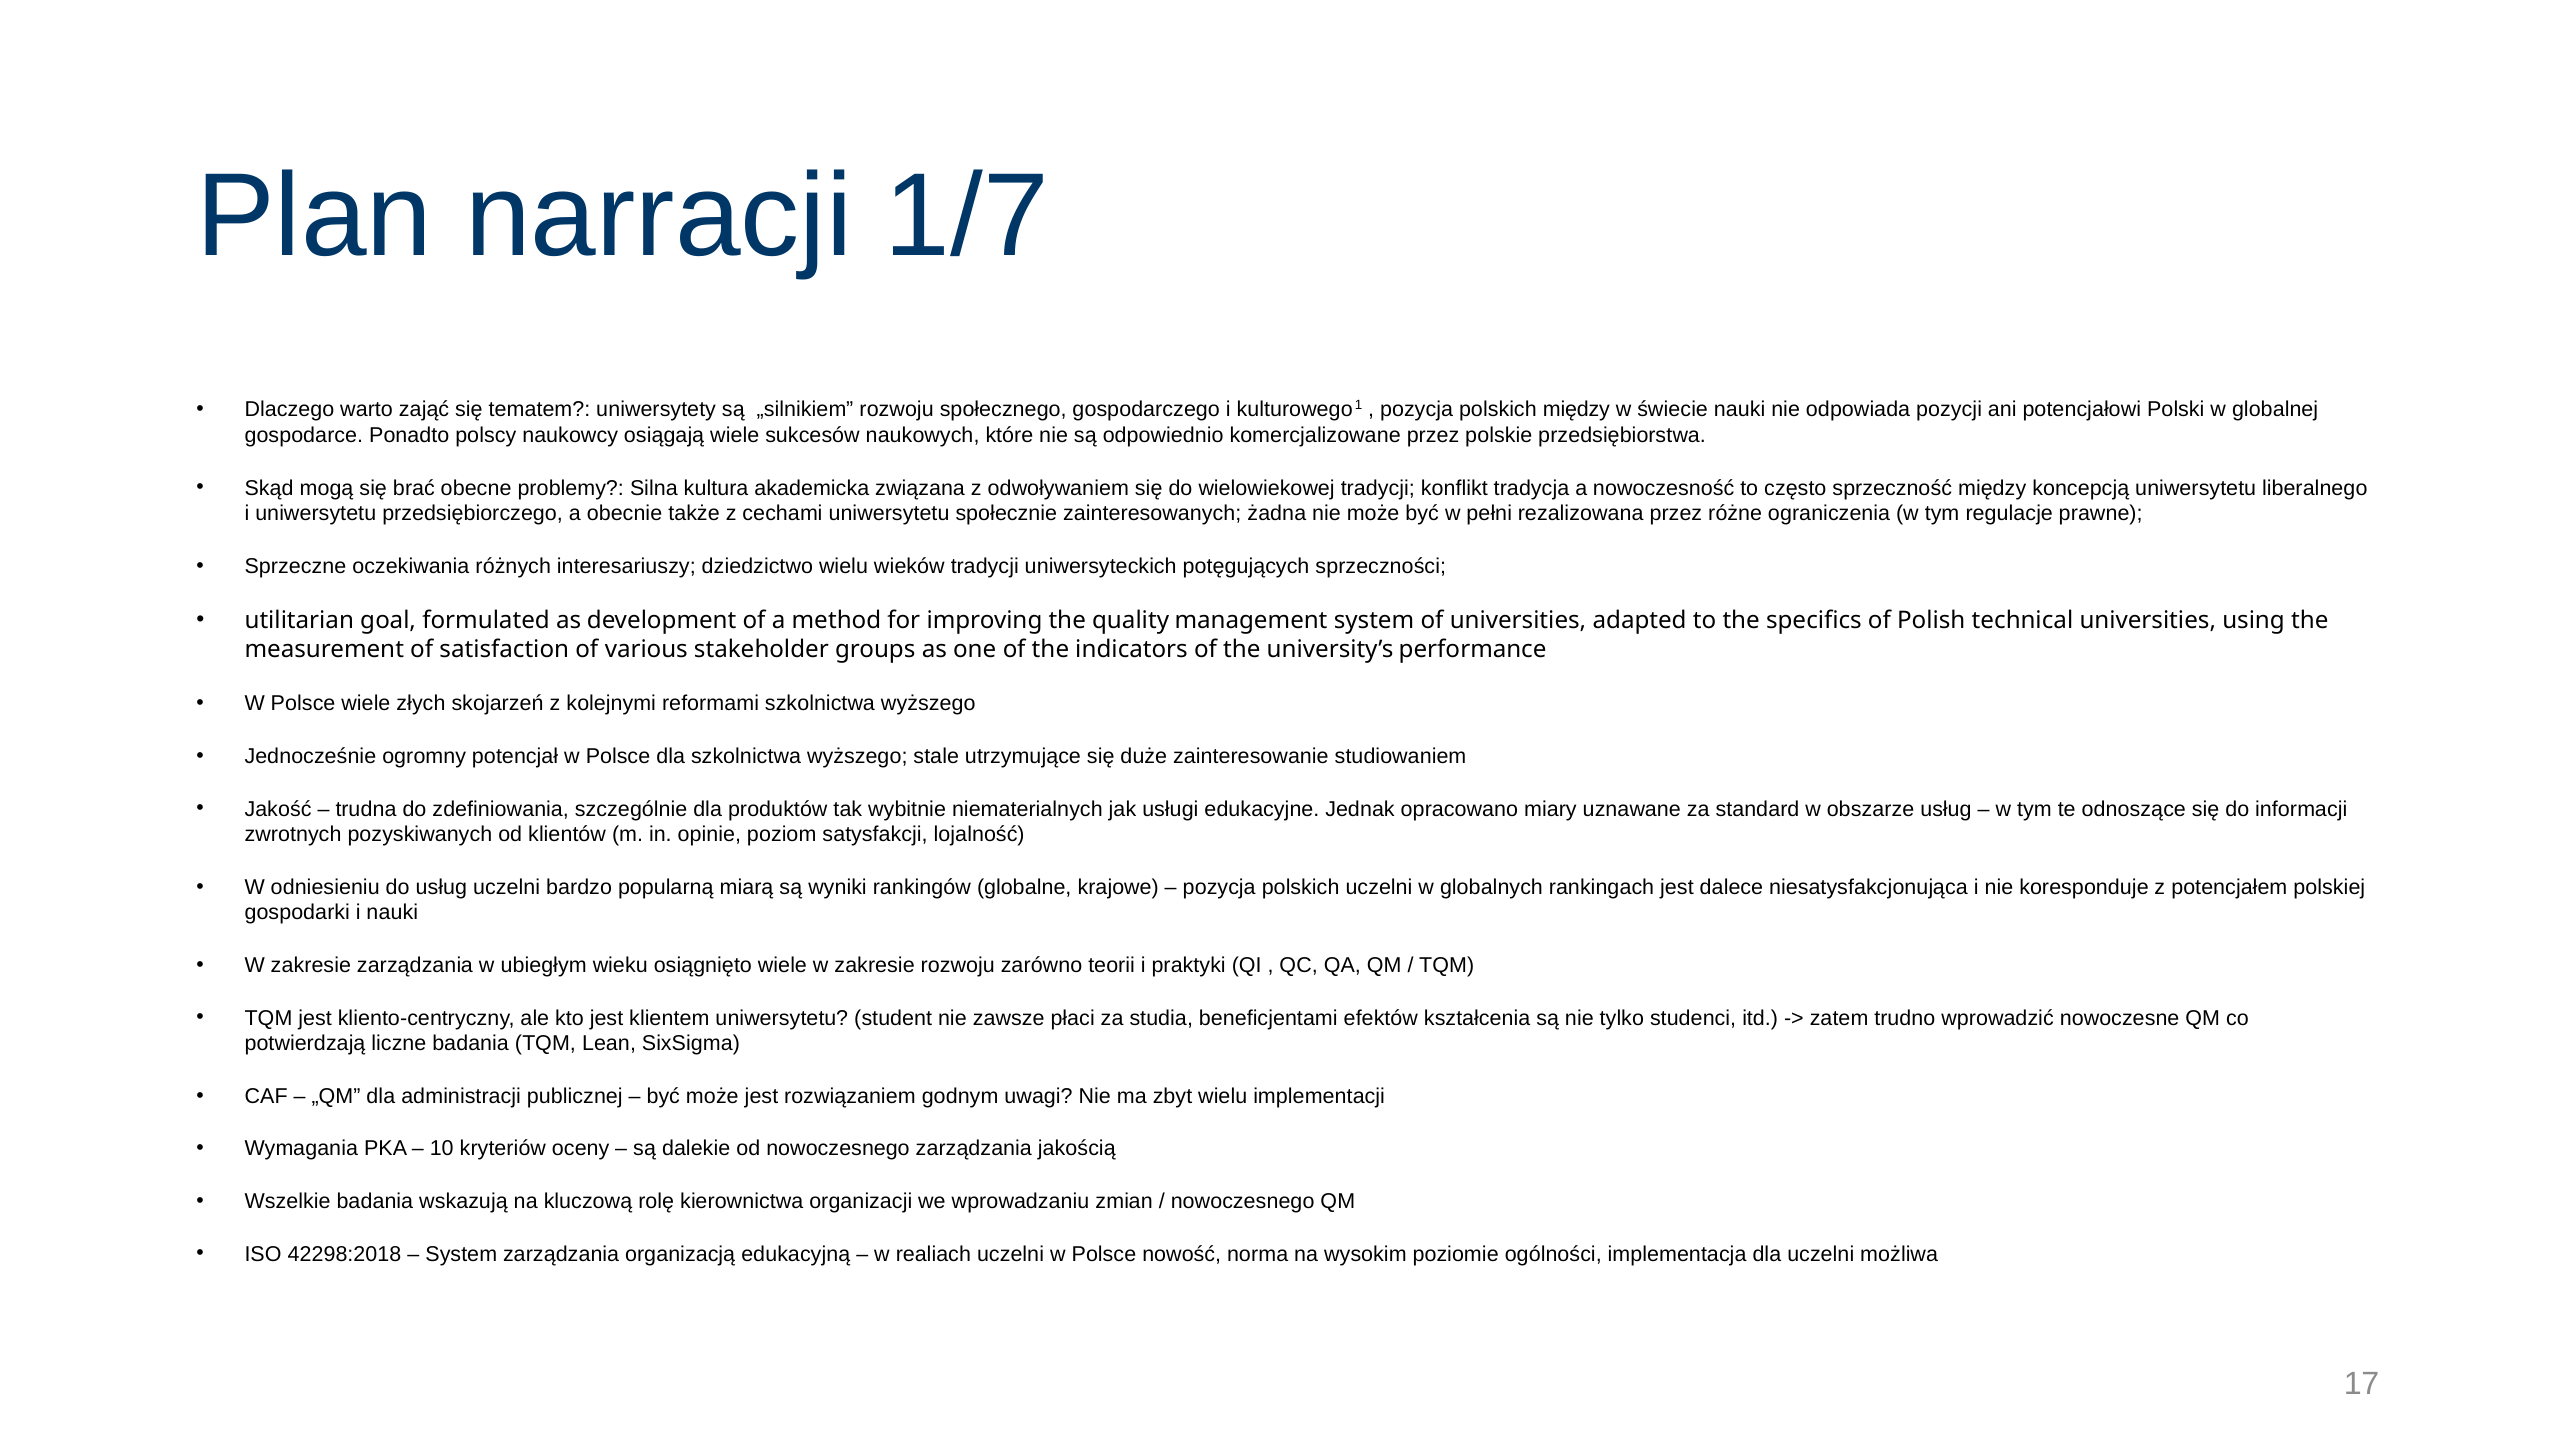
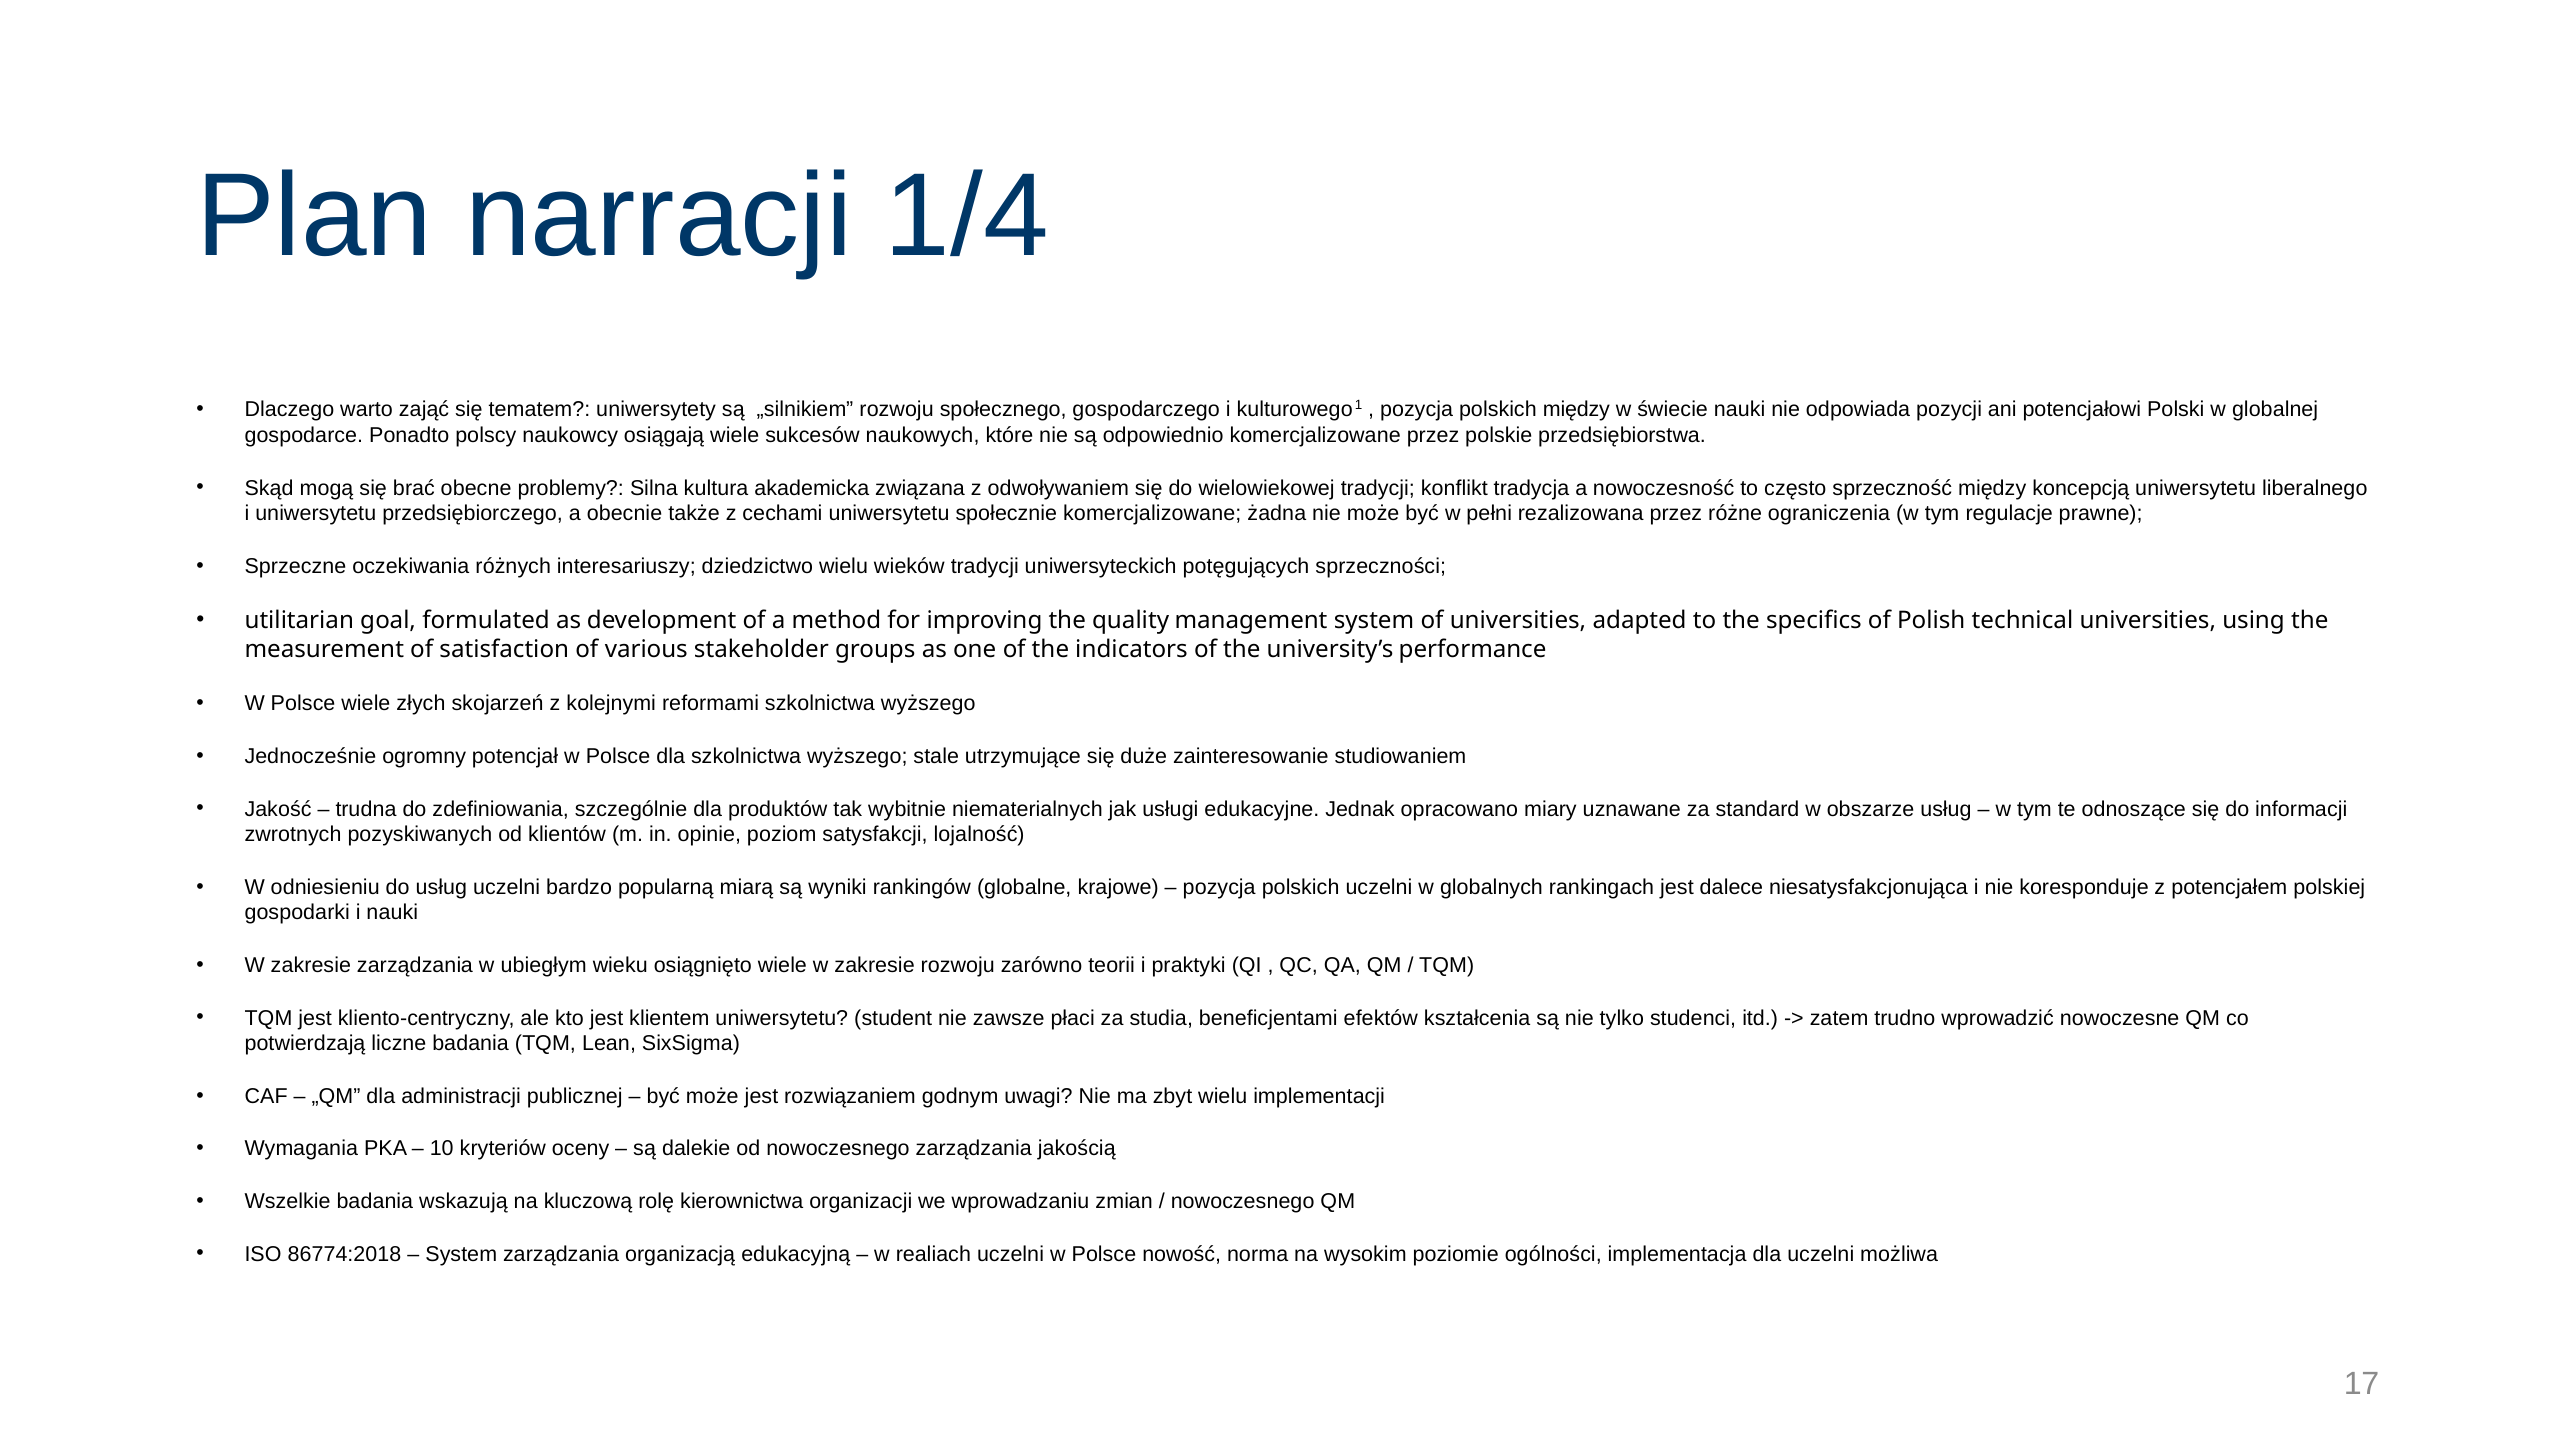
1/7: 1/7 -> 1/4
społecznie zainteresowanych: zainteresowanych -> komercjalizowane
42298:2018: 42298:2018 -> 86774:2018
